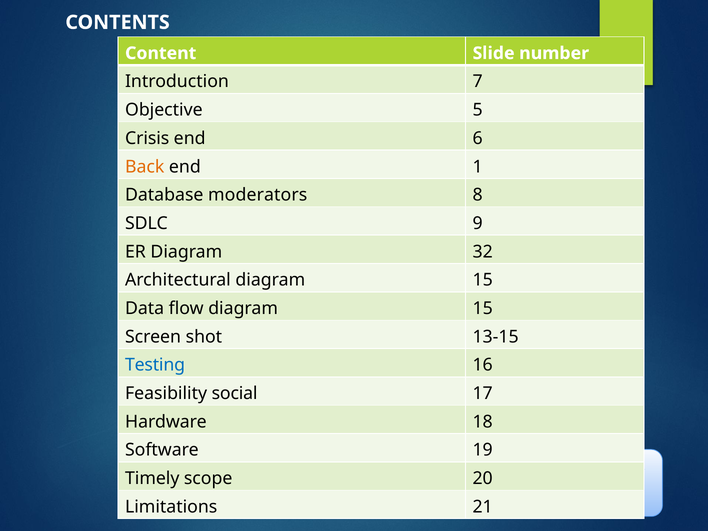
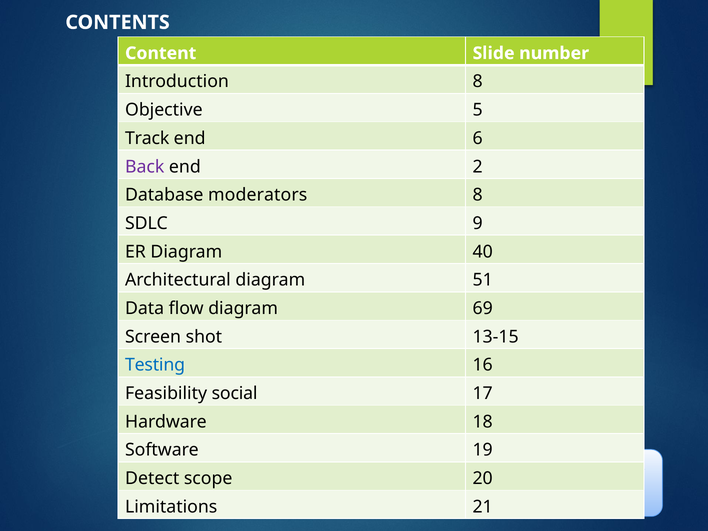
Introduction 7: 7 -> 8
Crisis: Crisis -> Track
Back colour: orange -> purple
1: 1 -> 2
32: 32 -> 40
Architectural diagram 15: 15 -> 51
flow diagram 15: 15 -> 69
Timely: Timely -> Detect
